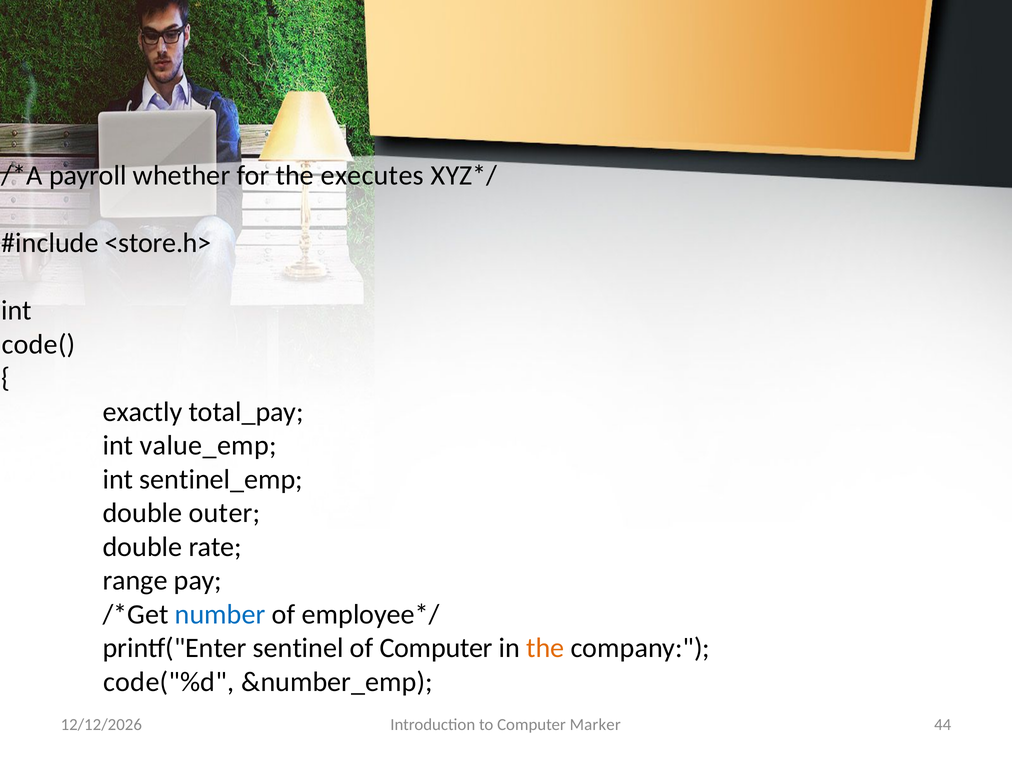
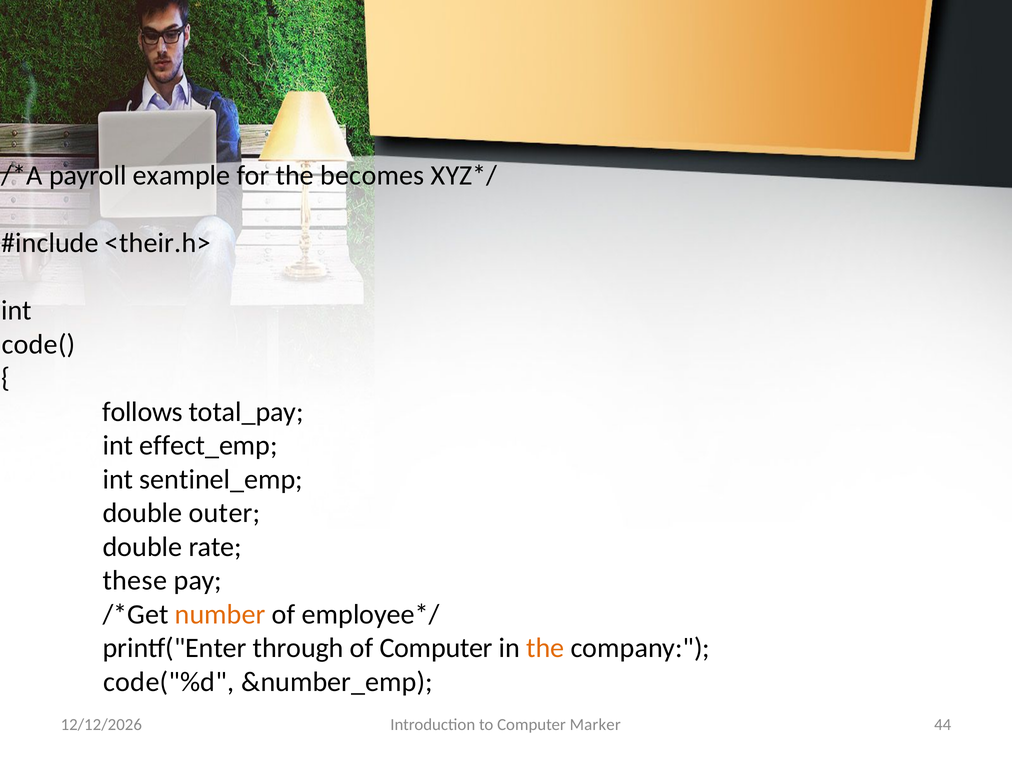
whether: whether -> example
executes: executes -> becomes
<store.h>: <store.h> -> <their.h>
exactly: exactly -> follows
value_emp: value_emp -> effect_emp
range: range -> these
number colour: blue -> orange
sentinel: sentinel -> through
